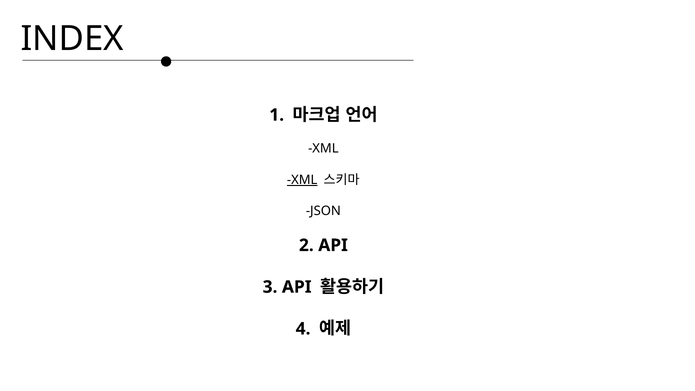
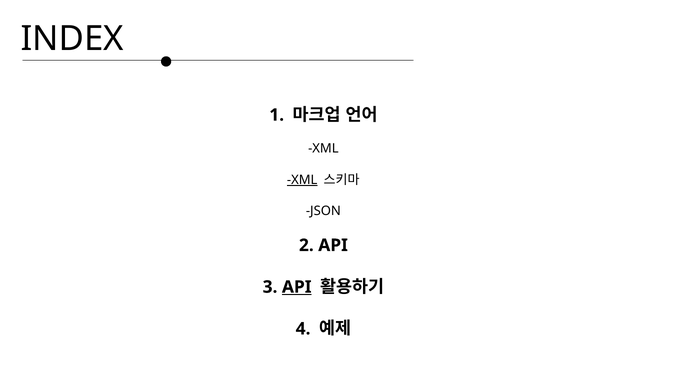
API at (297, 287) underline: none -> present
